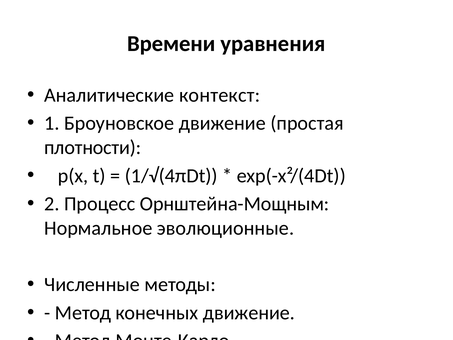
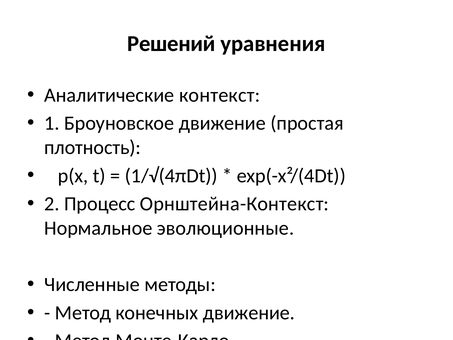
Времени: Времени -> Решений
плотности: плотности -> плотность
Орнштейна-Мощным: Орнштейна-Мощным -> Орнштейна-Контекст
